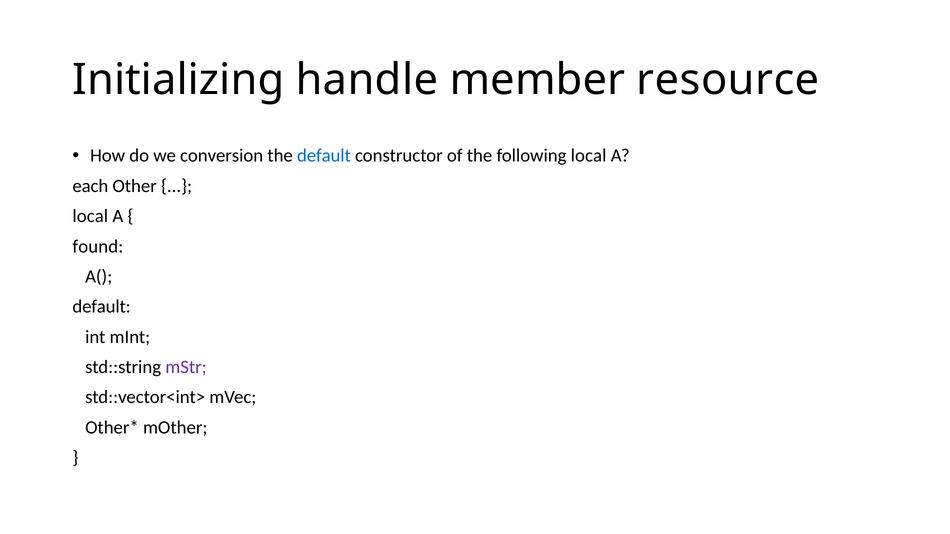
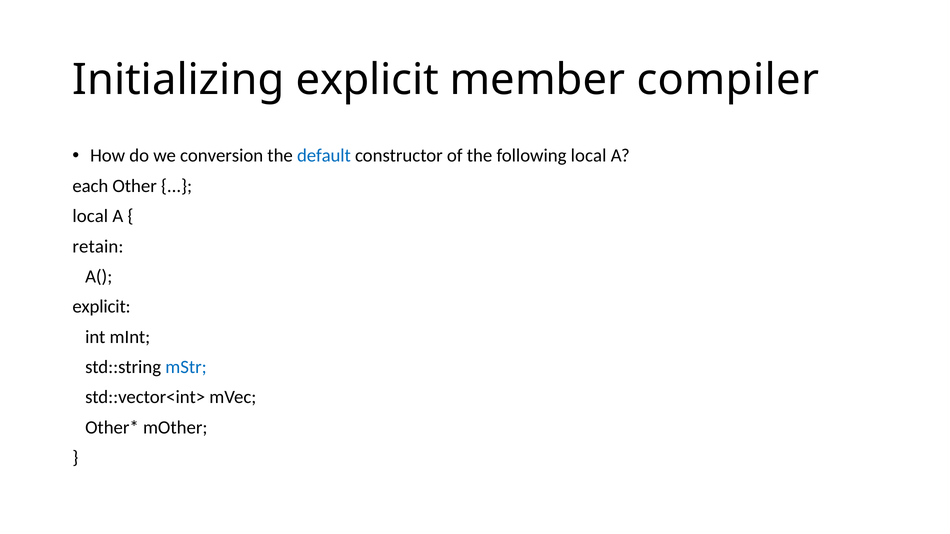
Initializing handle: handle -> explicit
resource: resource -> compiler
found: found -> retain
default at (102, 307): default -> explicit
mStr colour: purple -> blue
